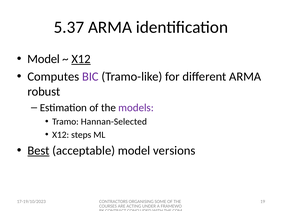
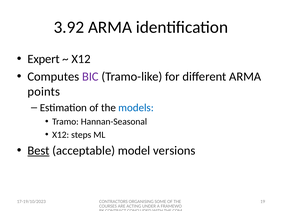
5.37: 5.37 -> 3.92
Model at (44, 59): Model -> Expert
X12 at (81, 59) underline: present -> none
robust: robust -> points
models colour: purple -> blue
Hannan-Selected: Hannan-Selected -> Hannan-Seasonal
